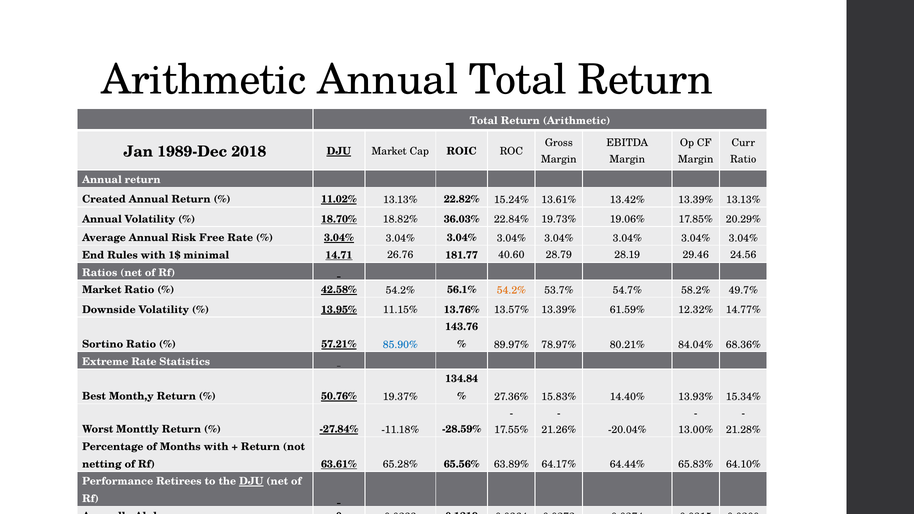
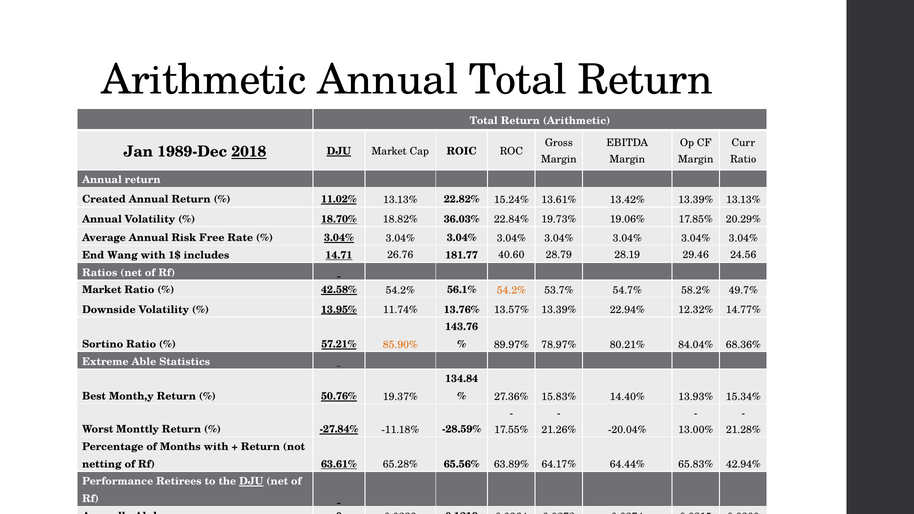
2018 underline: none -> present
Rules: Rules -> Wang
minimal: minimal -> includes
11.15%: 11.15% -> 11.74%
61.59%: 61.59% -> 22.94%
85.90% colour: blue -> orange
Extreme Rate: Rate -> Able
64.10%: 64.10% -> 42.94%
